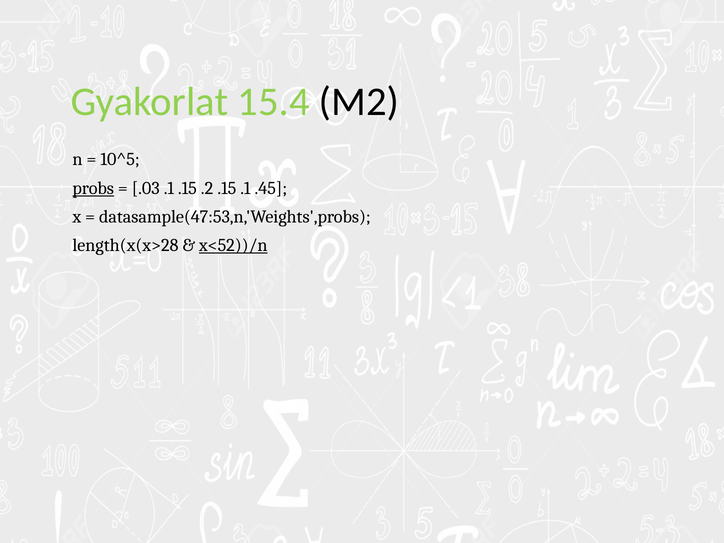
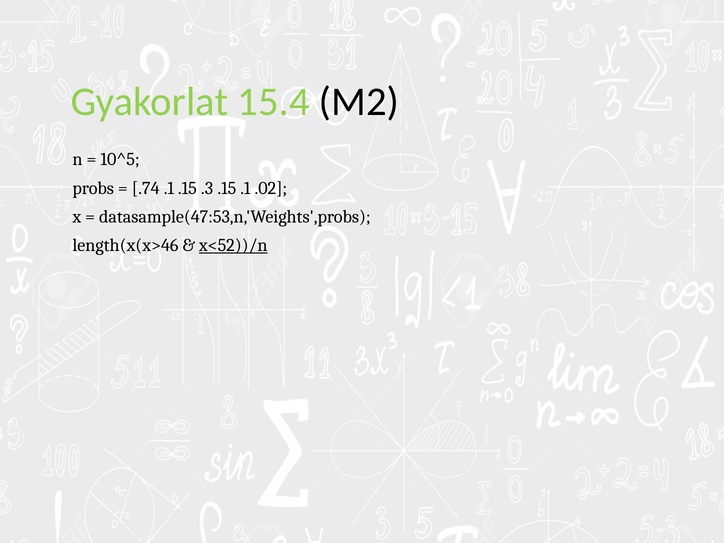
probs underline: present -> none
.03: .03 -> .74
.2: .2 -> .3
.45: .45 -> .02
length(x(x>28: length(x(x>28 -> length(x(x>46
